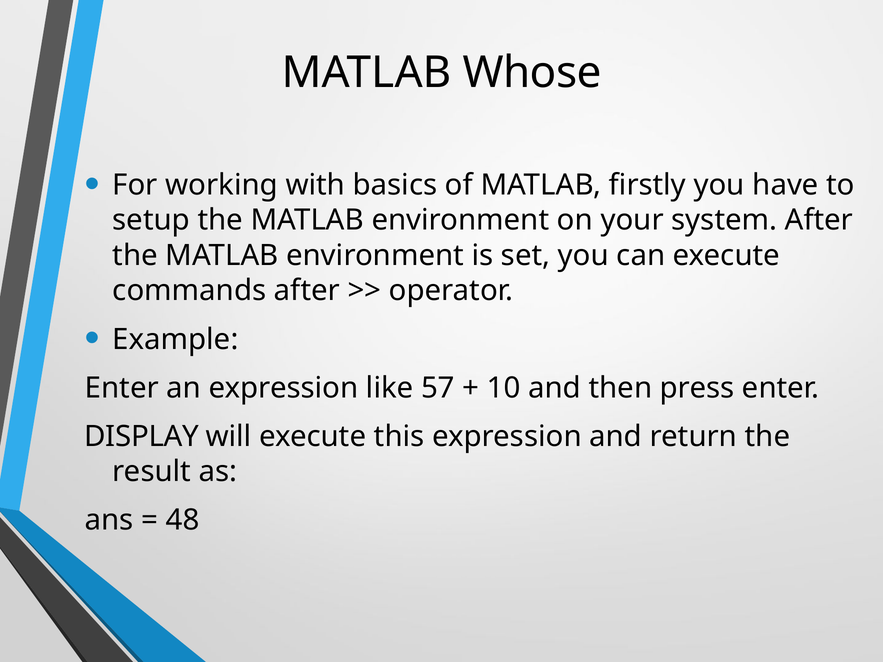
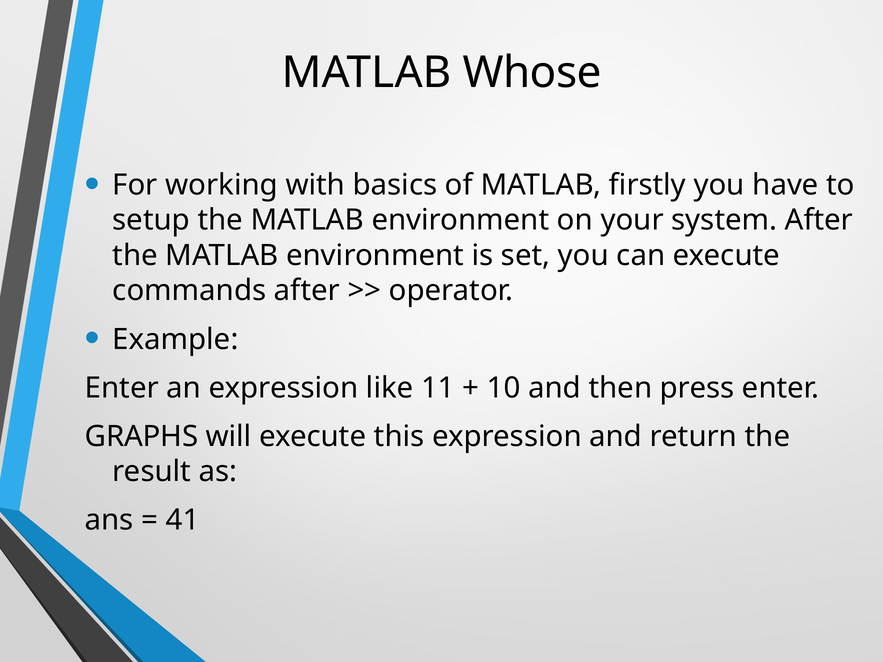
57: 57 -> 11
DISPLAY: DISPLAY -> GRAPHS
48: 48 -> 41
